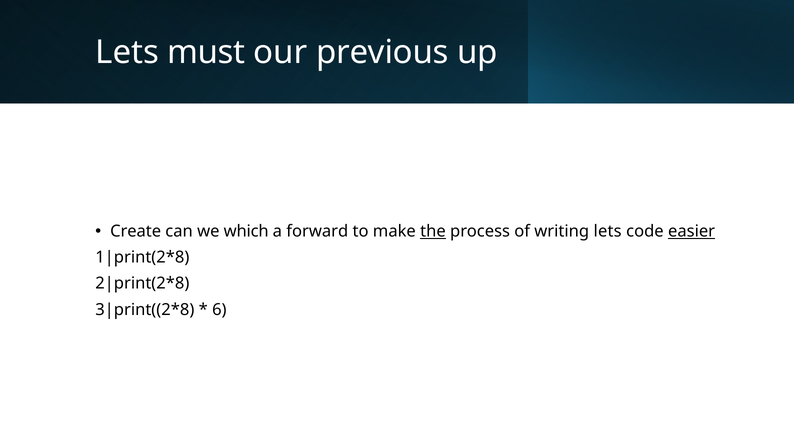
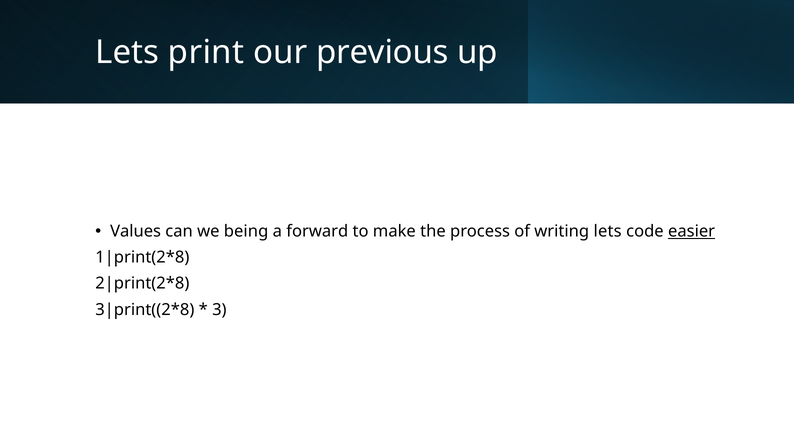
must: must -> print
Create: Create -> Values
which: which -> being
the underline: present -> none
6: 6 -> 3
